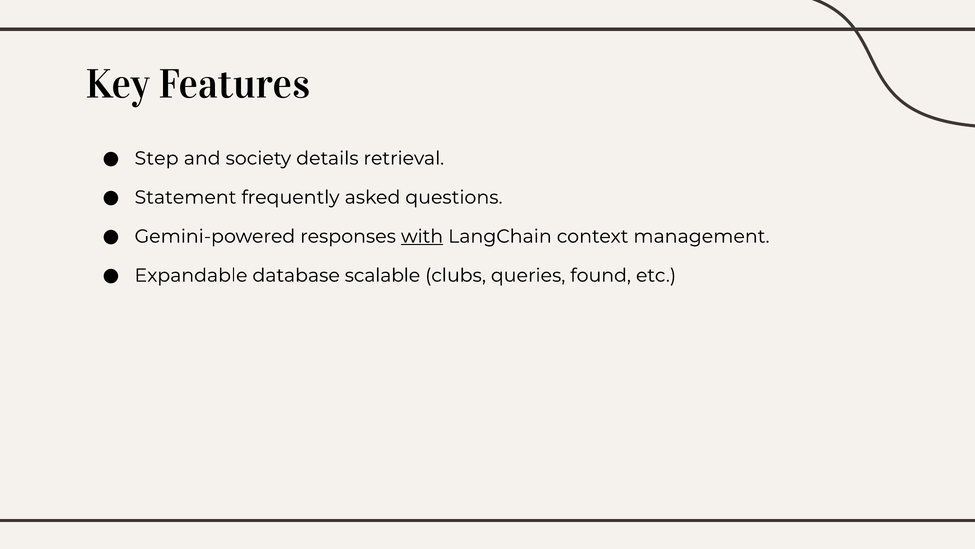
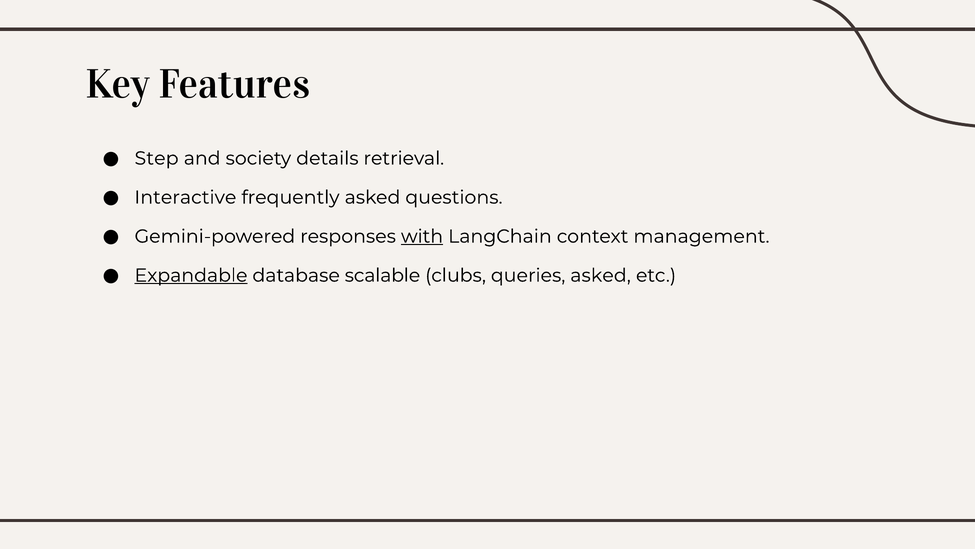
Statement: Statement -> Interactive
Expandable underline: none -> present
queries found: found -> asked
